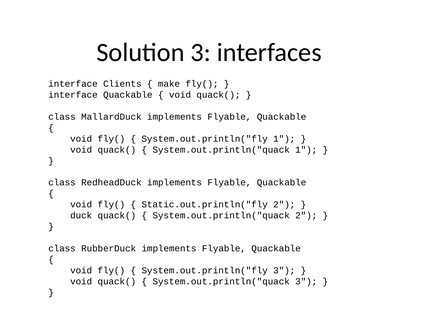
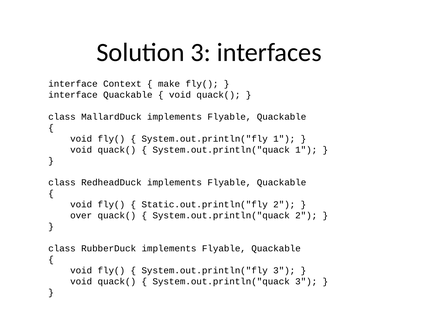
Clients: Clients -> Context
duck: duck -> over
